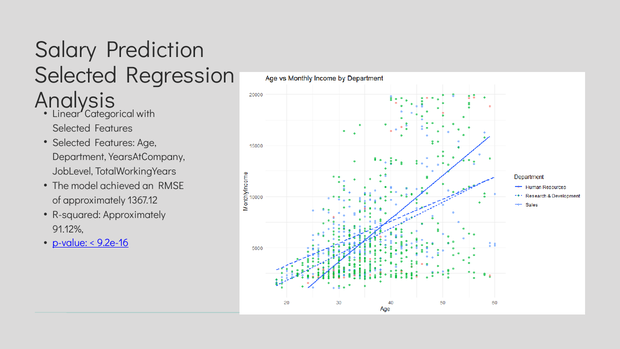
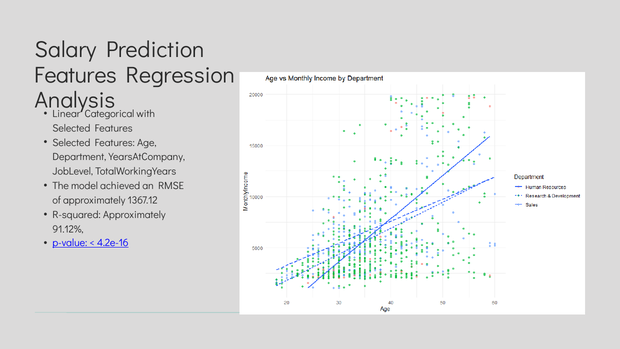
Selected at (76, 75): Selected -> Features
9.2e-16: 9.2e-16 -> 4.2e-16
